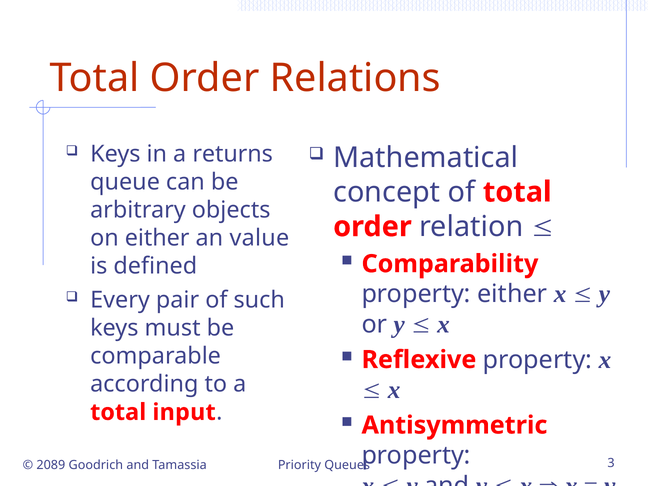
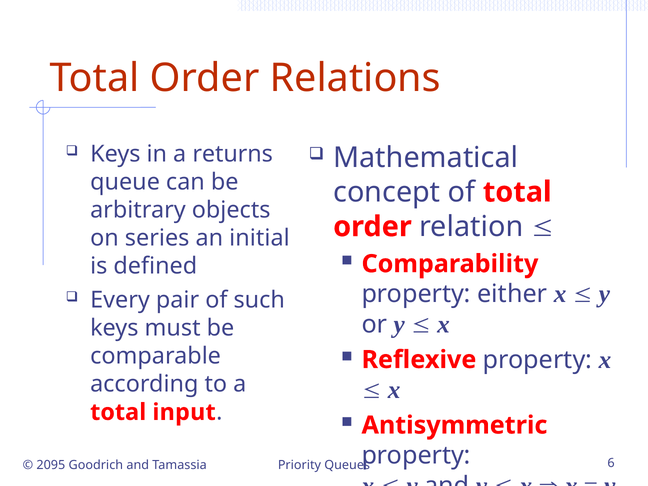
on either: either -> series
value: value -> initial
2089: 2089 -> 2095
3: 3 -> 6
